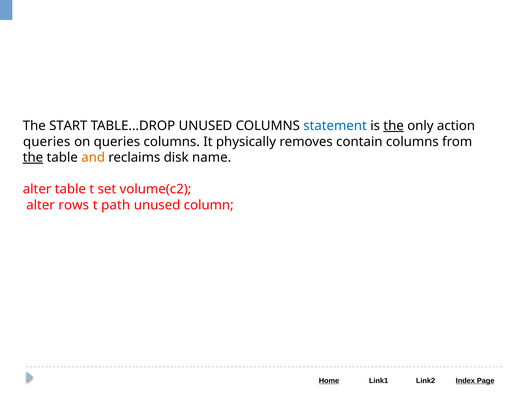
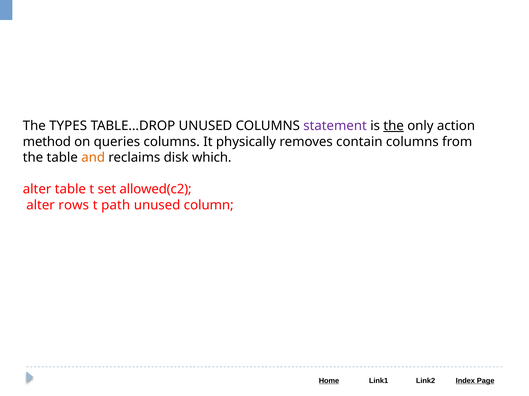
START: START -> TYPES
statement colour: blue -> purple
queries at (47, 142): queries -> method
the at (33, 158) underline: present -> none
name: name -> which
volume(c2: volume(c2 -> allowed(c2
